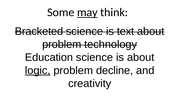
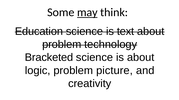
Bracketed: Bracketed -> Education
Education: Education -> Bracketed
logic underline: present -> none
decline: decline -> picture
